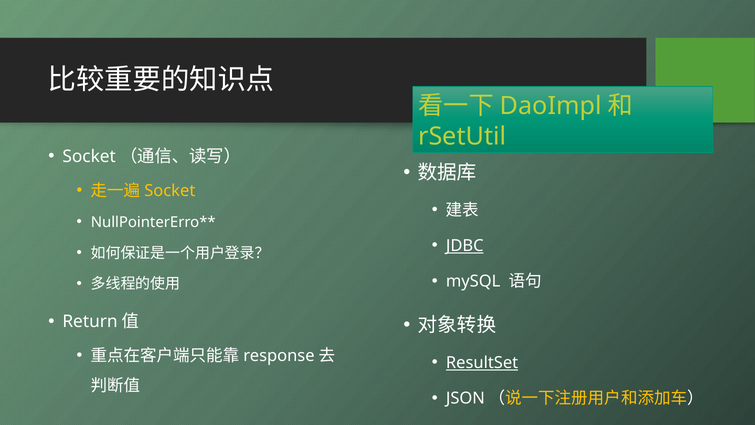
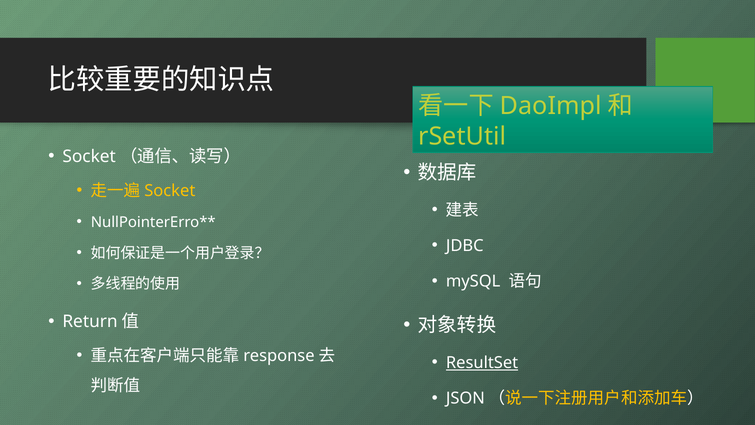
JDBC underline: present -> none
